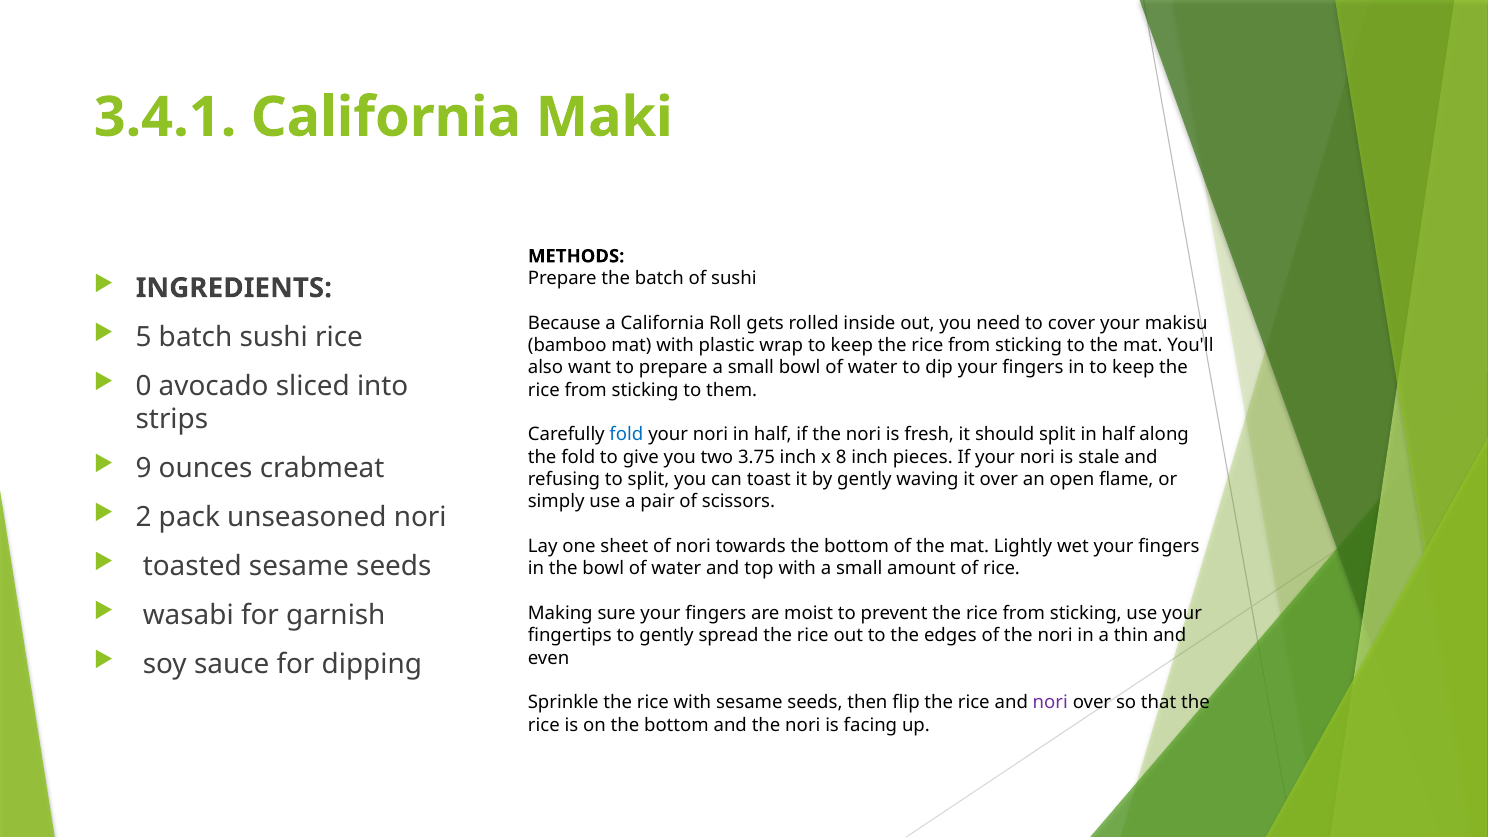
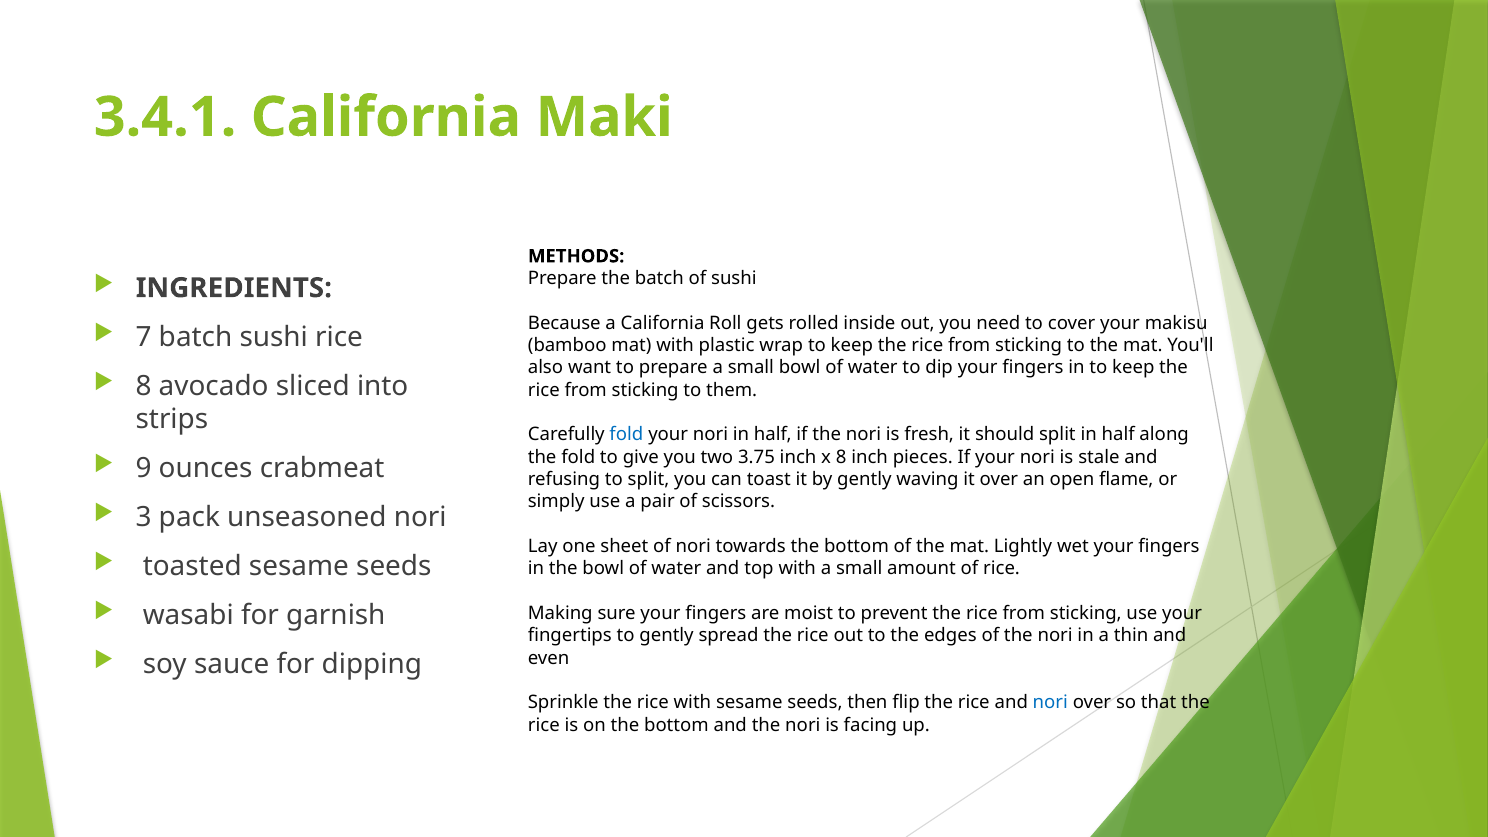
5: 5 -> 7
0 at (144, 386): 0 -> 8
2: 2 -> 3
nori at (1050, 703) colour: purple -> blue
